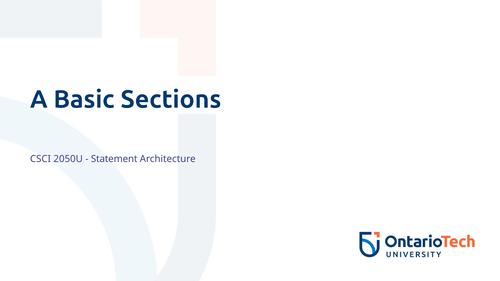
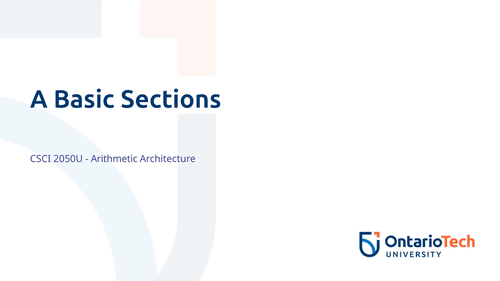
Statement: Statement -> Arithmetic
